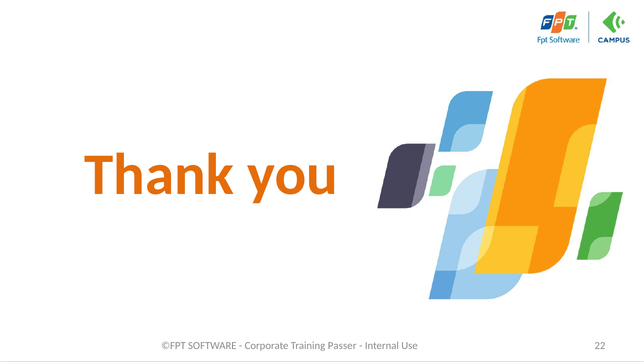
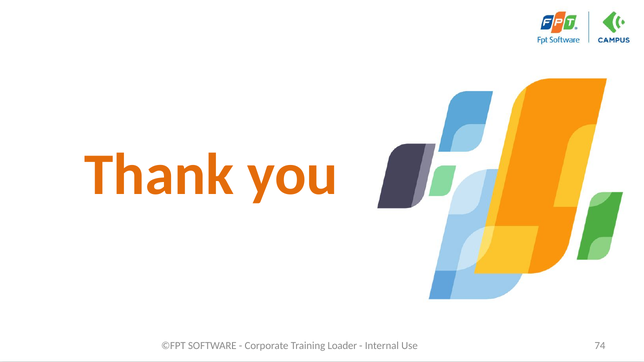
Passer: Passer -> Loader
22: 22 -> 74
